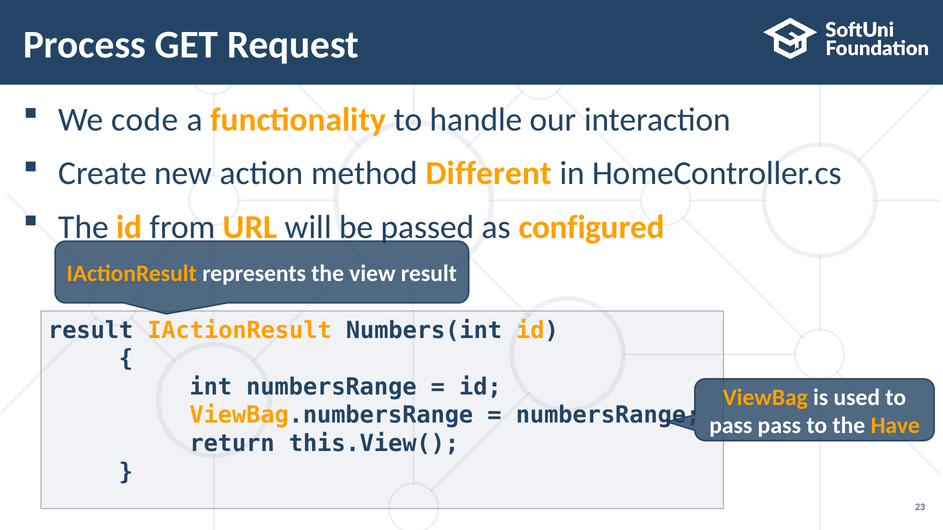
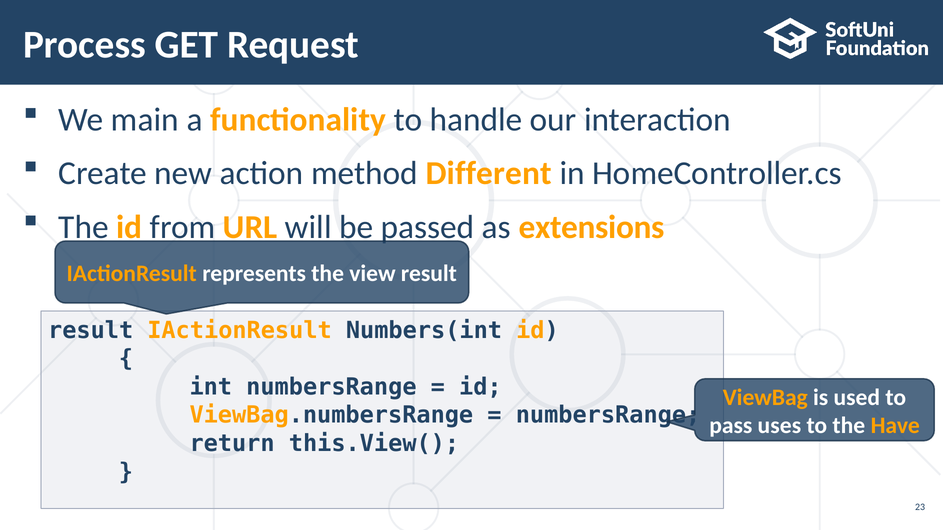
code: code -> main
configured: configured -> extensions
pass pass: pass -> uses
